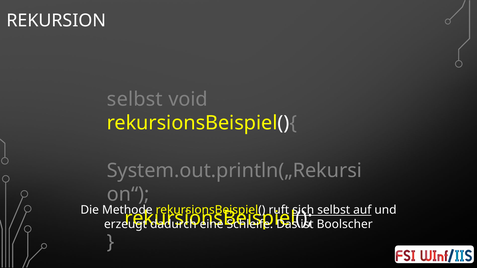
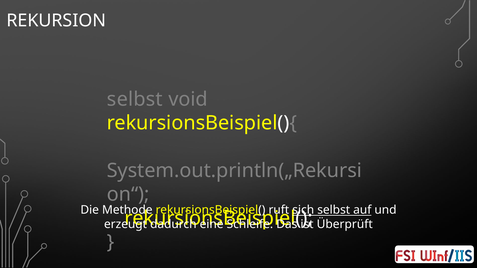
Boolscher: Boolscher -> Überprüft
